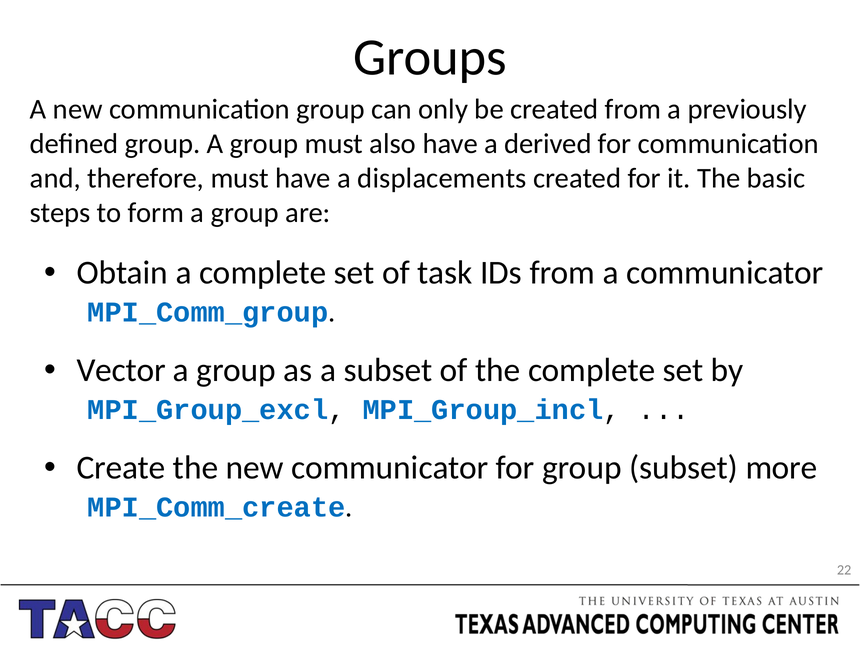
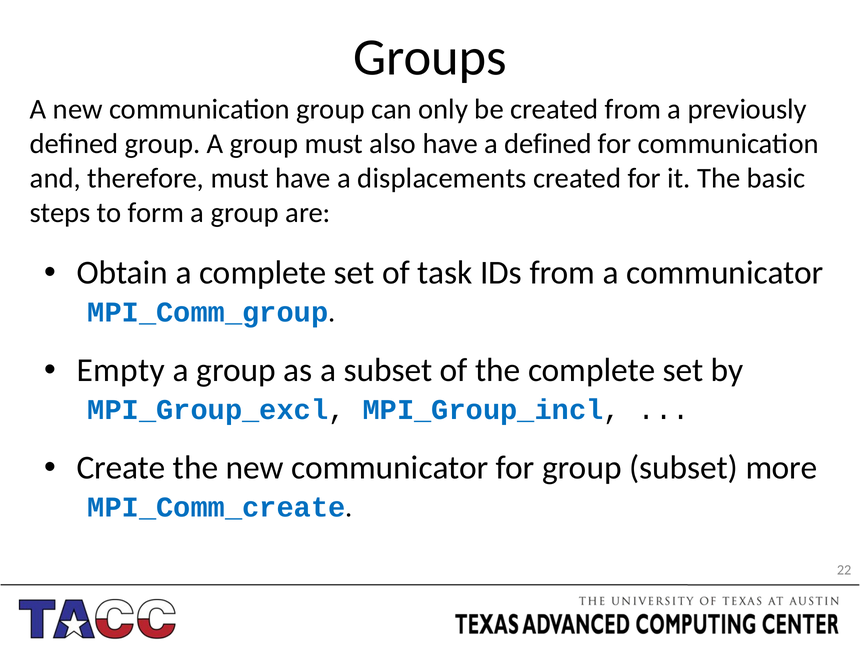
a derived: derived -> defined
Vector: Vector -> Empty
